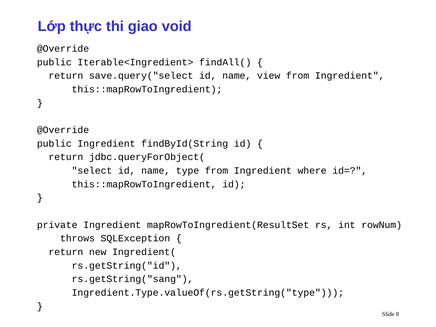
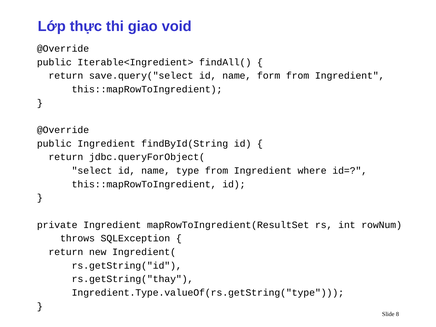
view: view -> form
rs.getString("sang: rs.getString("sang -> rs.getString("thay
